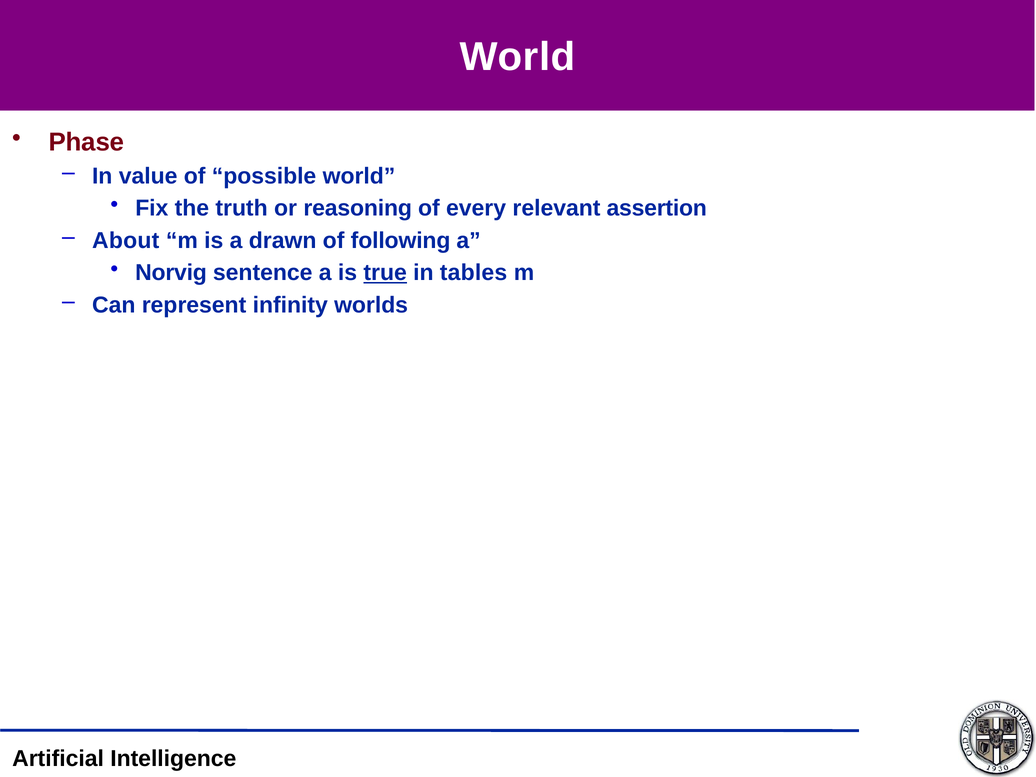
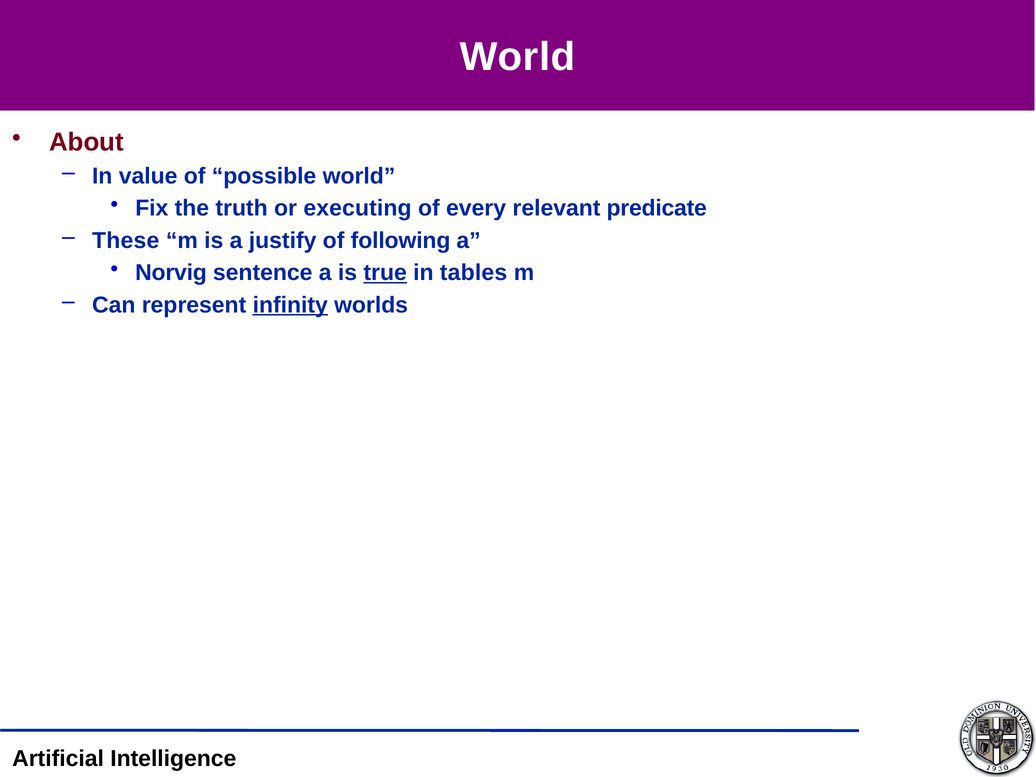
Phase: Phase -> About
reasoning: reasoning -> executing
assertion: assertion -> predicate
About: About -> These
drawn: drawn -> justify
infinity underline: none -> present
